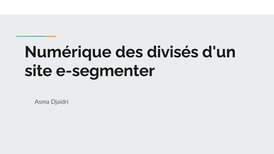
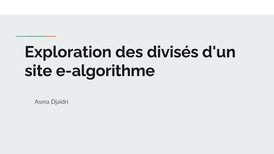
Numérique: Numérique -> Exploration
e-segmenter: e-segmenter -> e-algorithme
